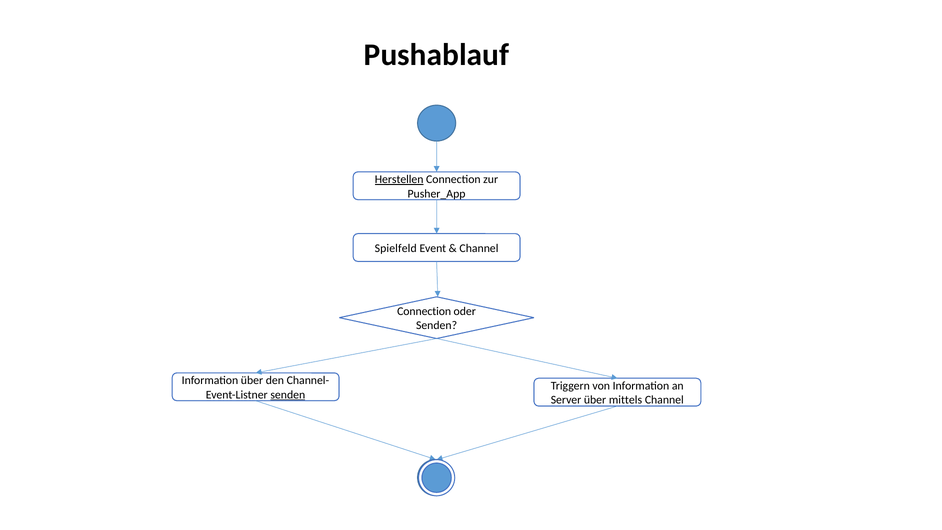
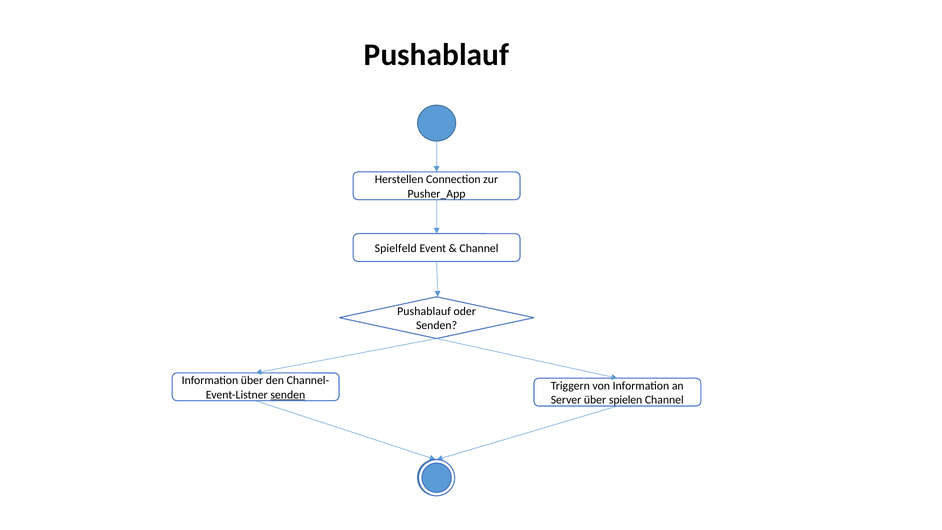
Herstellen underline: present -> none
Connection at (424, 311): Connection -> Pushablauf
mittels: mittels -> spielen
